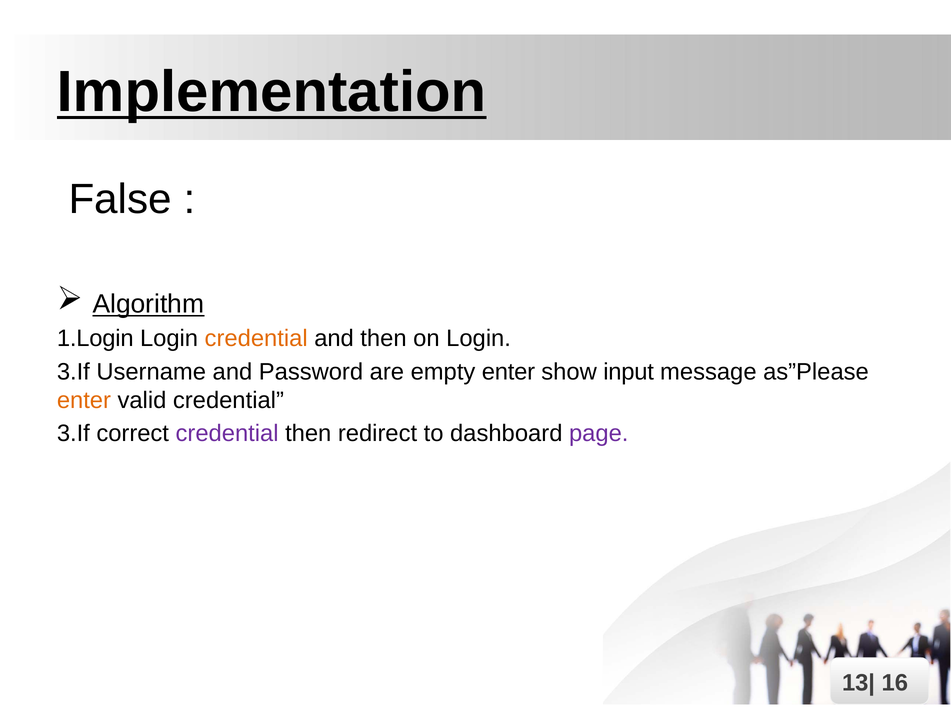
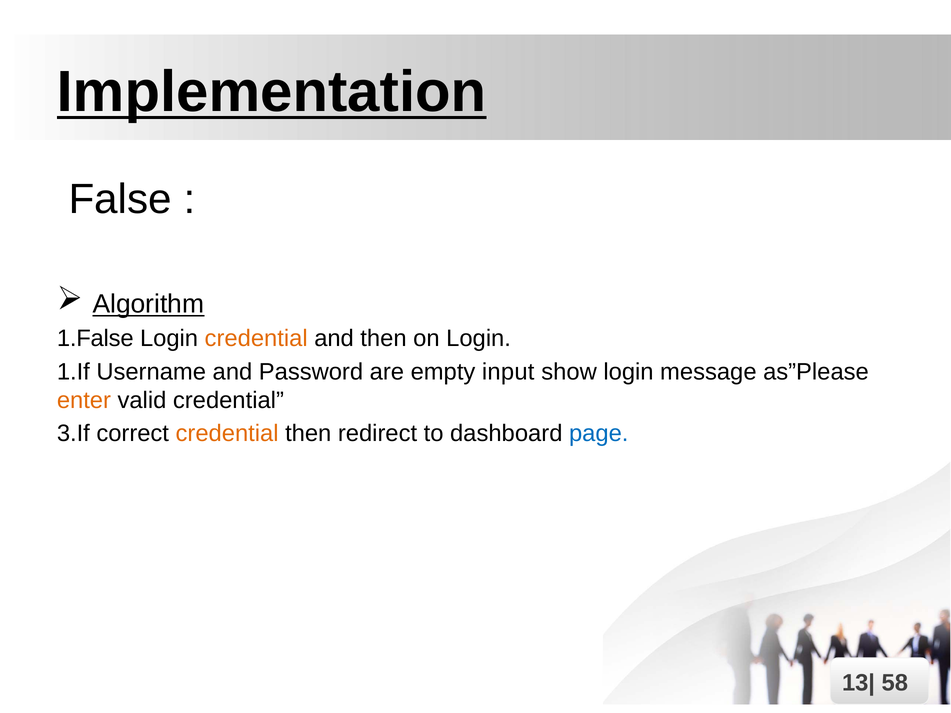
1.Login: 1.Login -> 1.False
3.If at (73, 372): 3.If -> 1.If
empty enter: enter -> input
show input: input -> login
credential at (227, 434) colour: purple -> orange
page colour: purple -> blue
16: 16 -> 58
